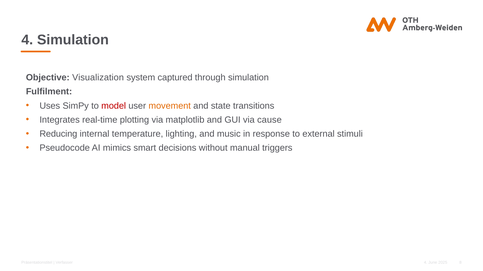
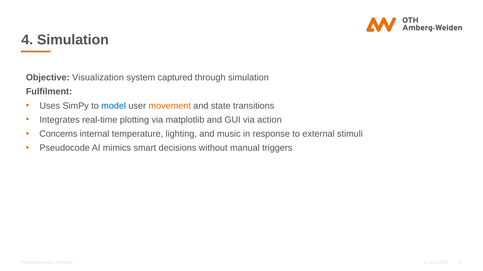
model colour: red -> blue
cause: cause -> action
Reducing: Reducing -> Concerns
